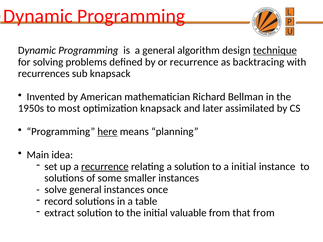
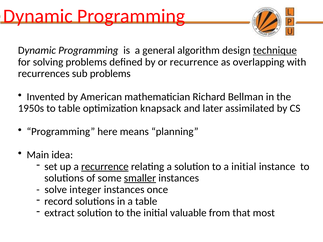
backtracing: backtracing -> overlapping
sub knapsack: knapsack -> problems
to most: most -> table
here underline: present -> none
smaller underline: none -> present
solve general: general -> integer
that from: from -> most
